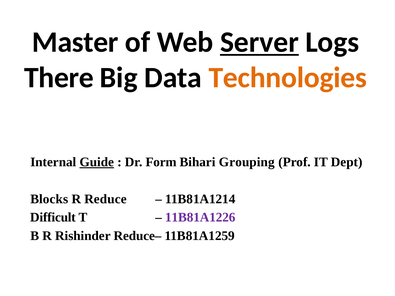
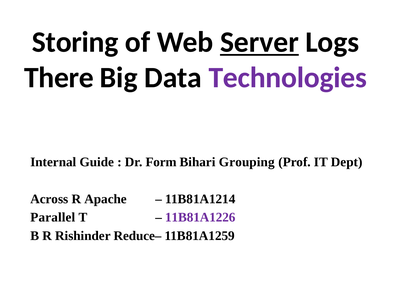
Master: Master -> Storing
Technologies colour: orange -> purple
Guide underline: present -> none
Blocks: Blocks -> Across
Reduce: Reduce -> Apache
Difficult: Difficult -> Parallel
